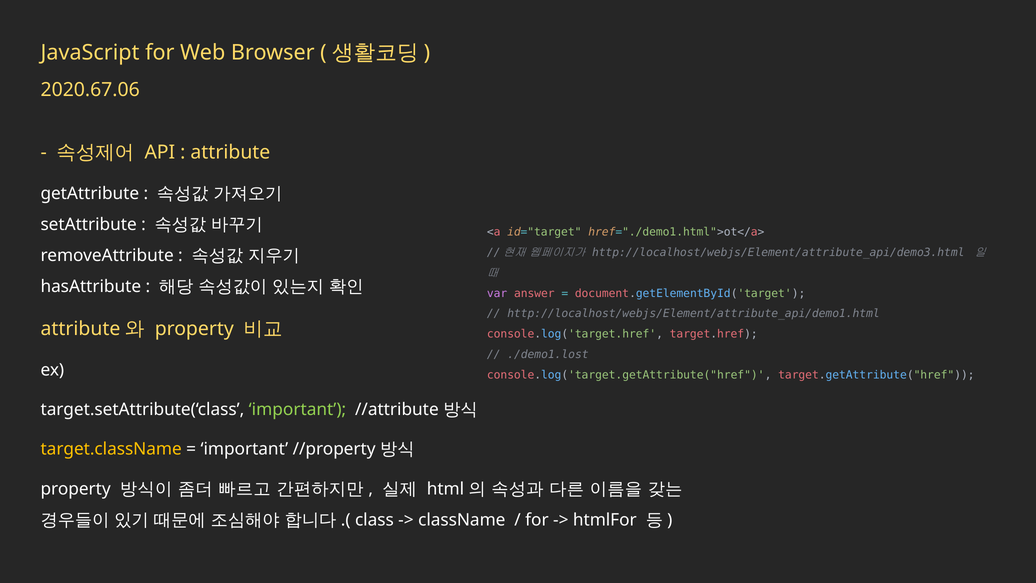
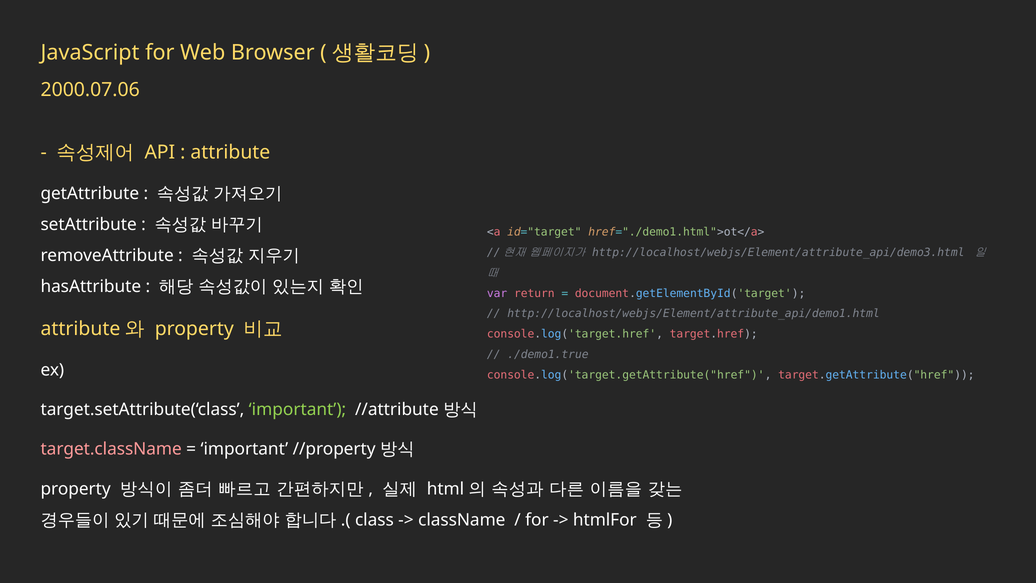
2020.67.06: 2020.67.06 -> 2000.07.06
answer: answer -> return
./demo1.lost: ./demo1.lost -> ./demo1.true
target.className colour: yellow -> pink
